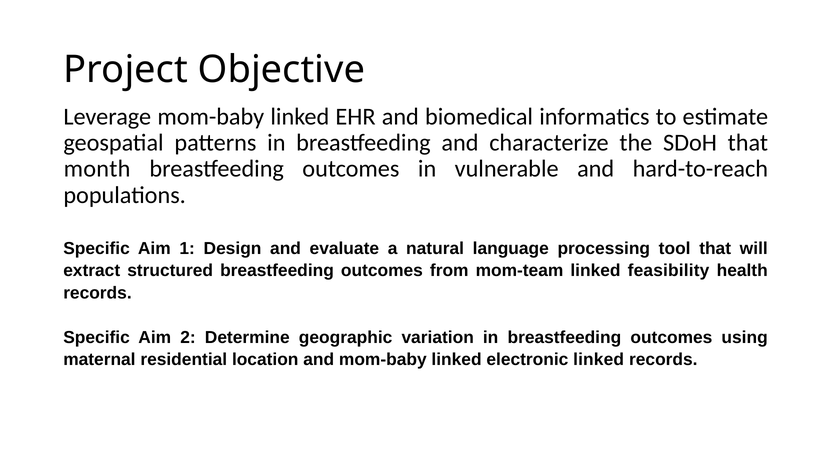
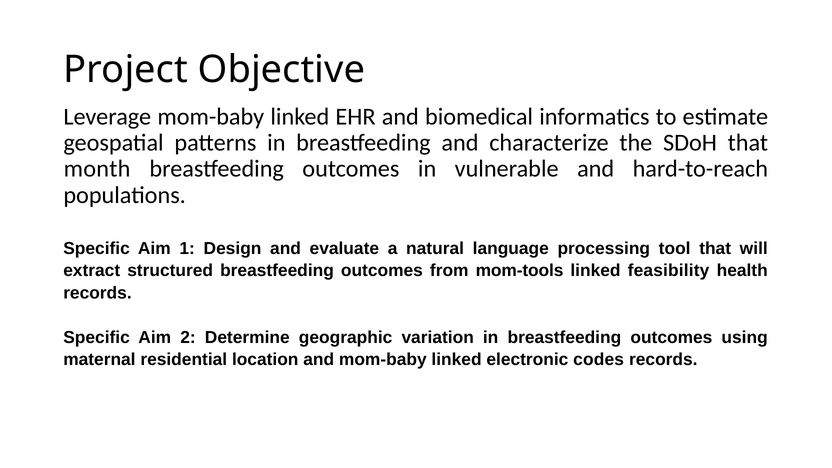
mom-team: mom-team -> mom-tools
electronic linked: linked -> codes
